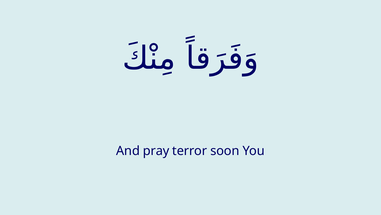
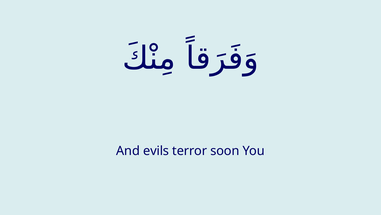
pray: pray -> evils
